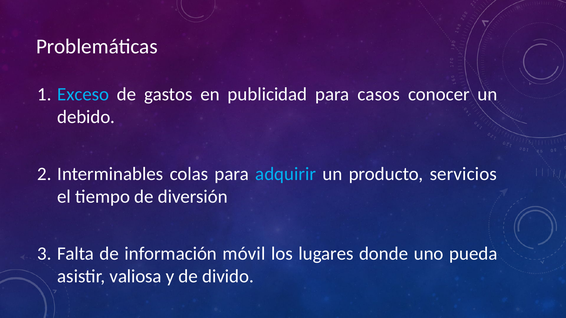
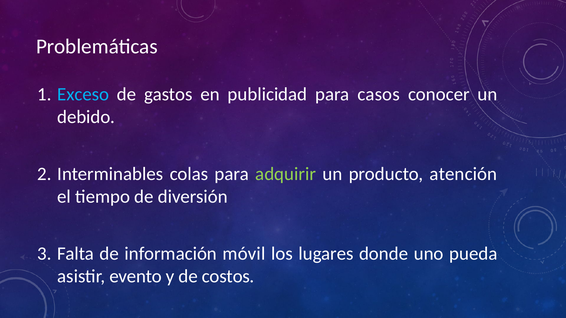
adquirir colour: light blue -> light green
servicios: servicios -> atención
valiosa: valiosa -> evento
divido: divido -> costos
